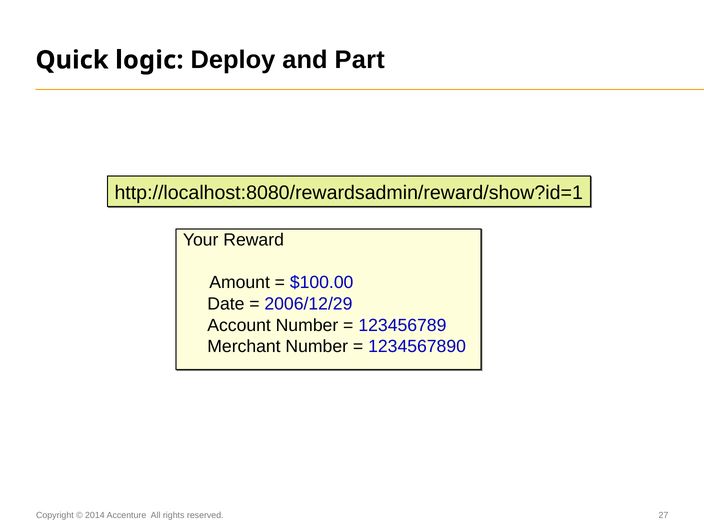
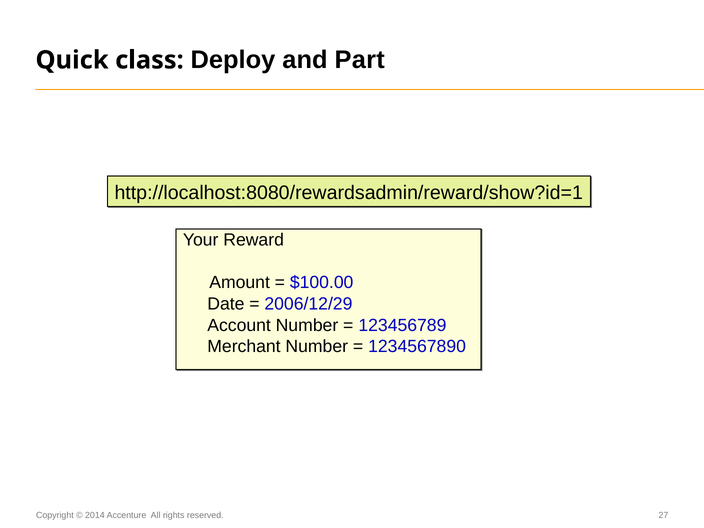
logic: logic -> class
